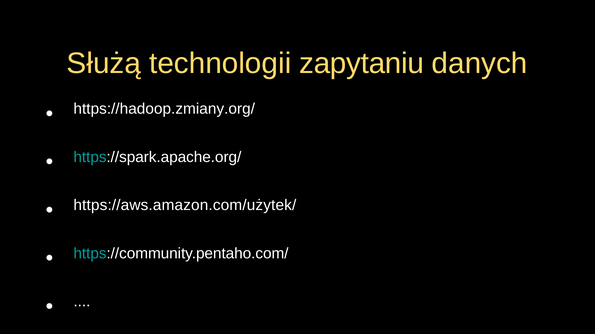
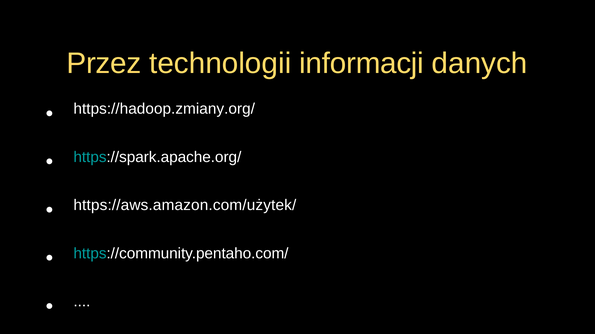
Służą: Służą -> Przez
zapytaniu: zapytaniu -> informacji
